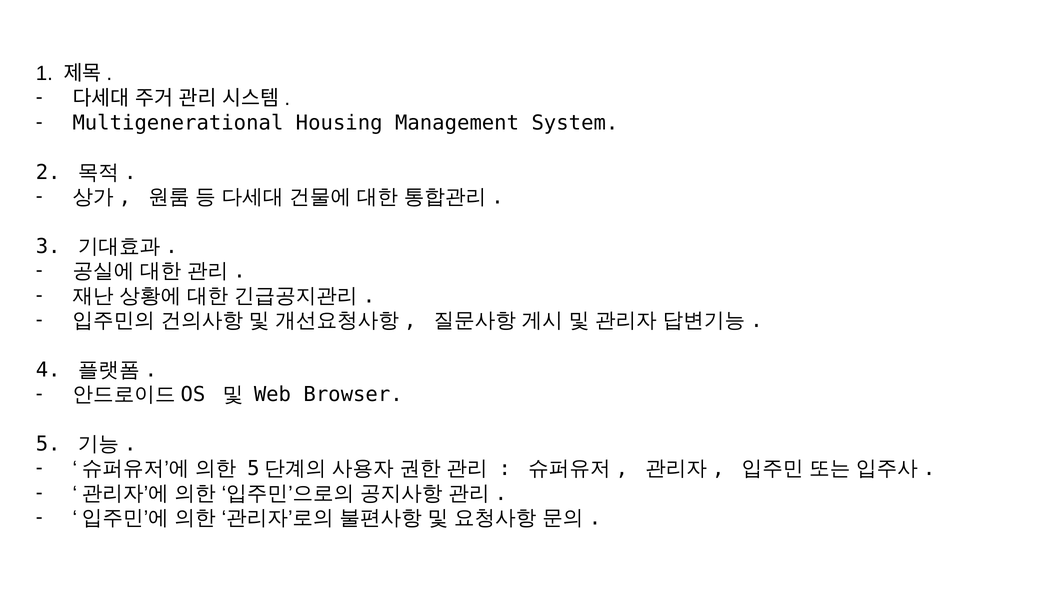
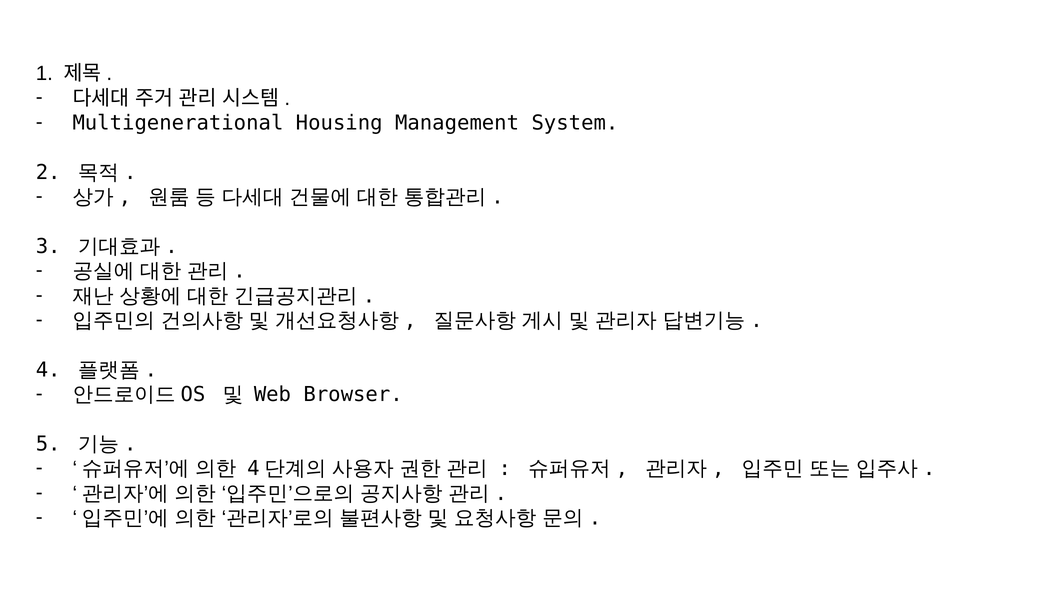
5 at (253, 469): 5 -> 4
